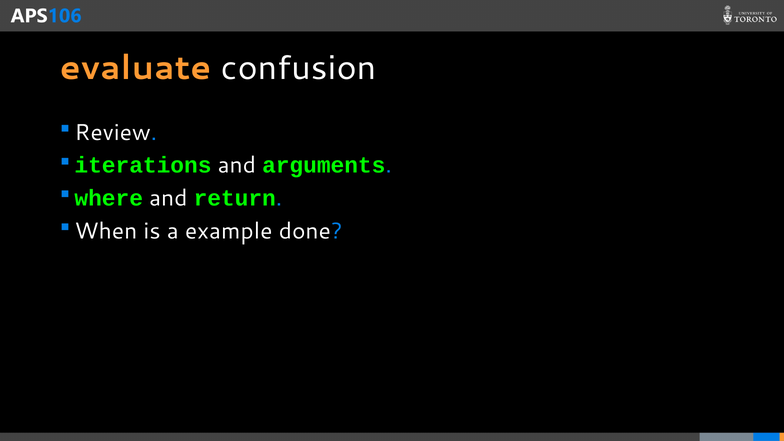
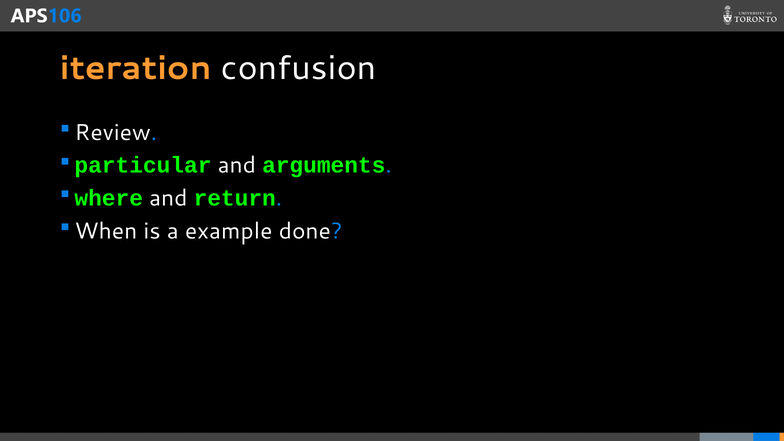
evaluate: evaluate -> iteration
iterations: iterations -> particular
